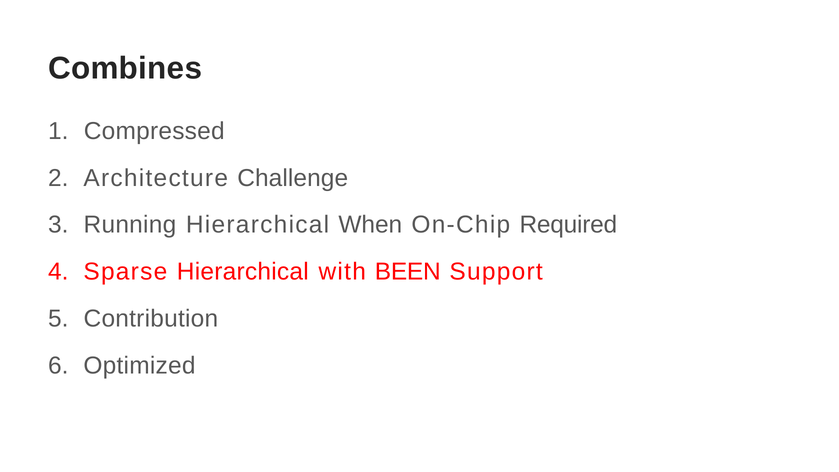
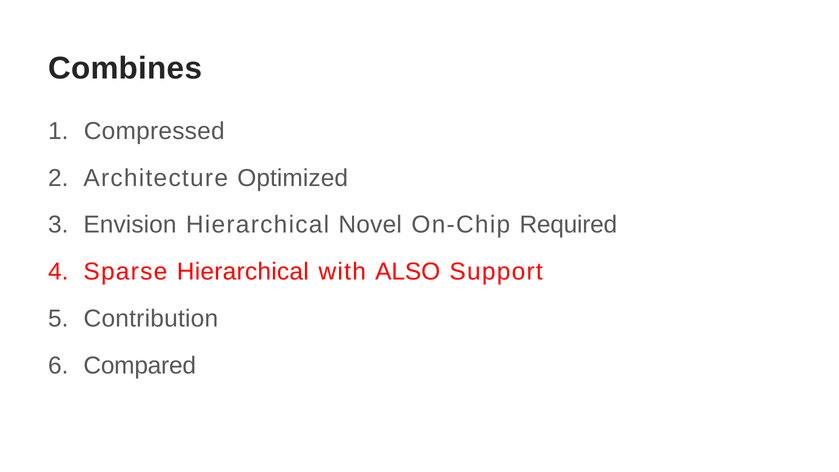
Challenge: Challenge -> Optimized
Running: Running -> Envision
When: When -> Novel
BEEN: BEEN -> ALSO
Optimized: Optimized -> Compared
